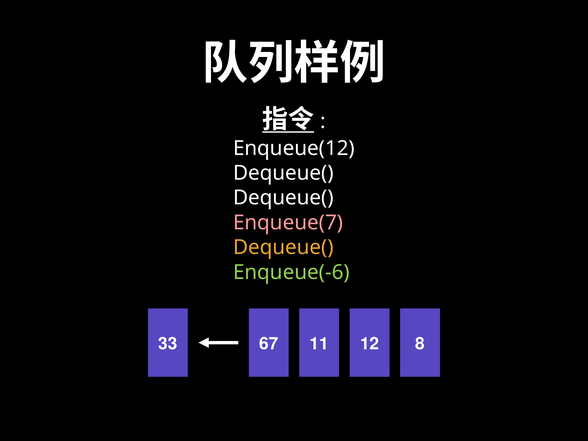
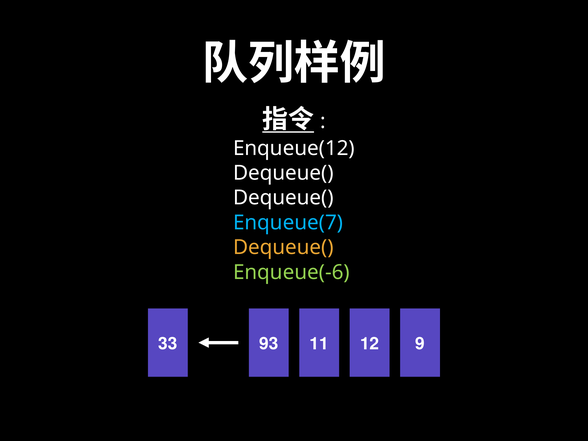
Enqueue(7 colour: pink -> light blue
67: 67 -> 93
8: 8 -> 9
